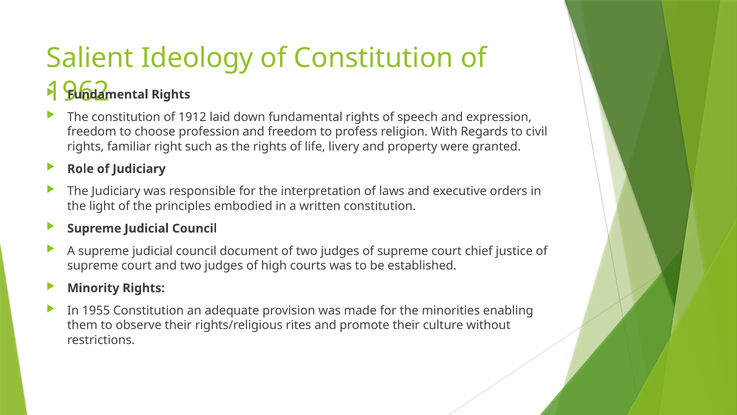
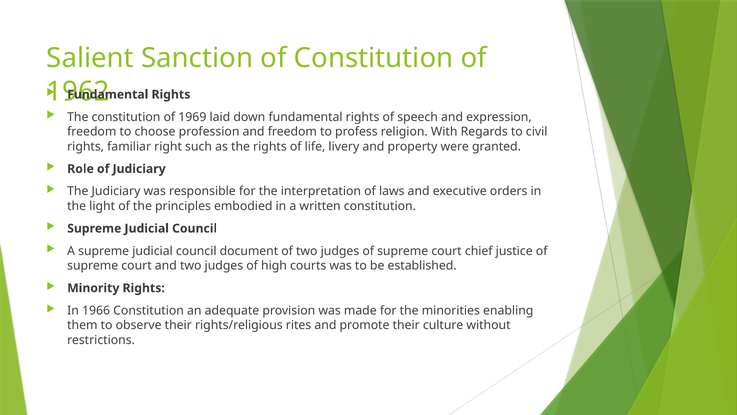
Ideology: Ideology -> Sanction
1912: 1912 -> 1969
1955: 1955 -> 1966
